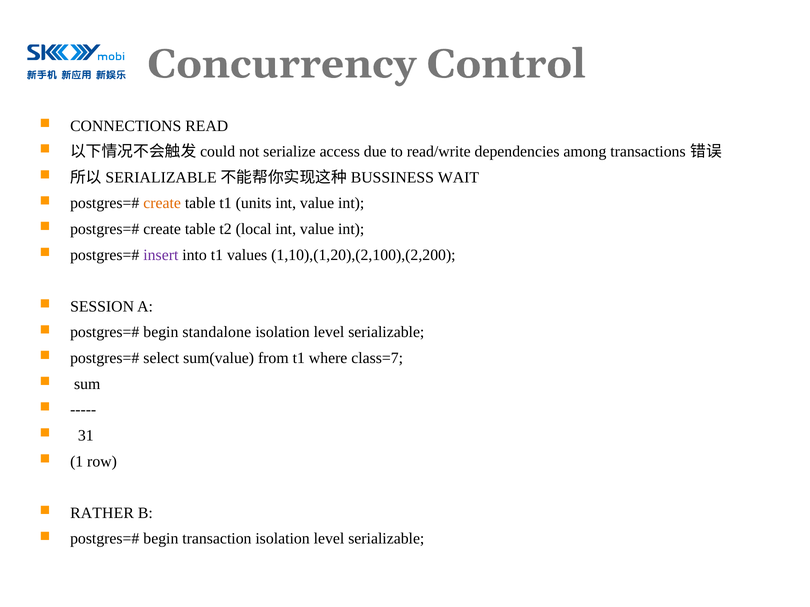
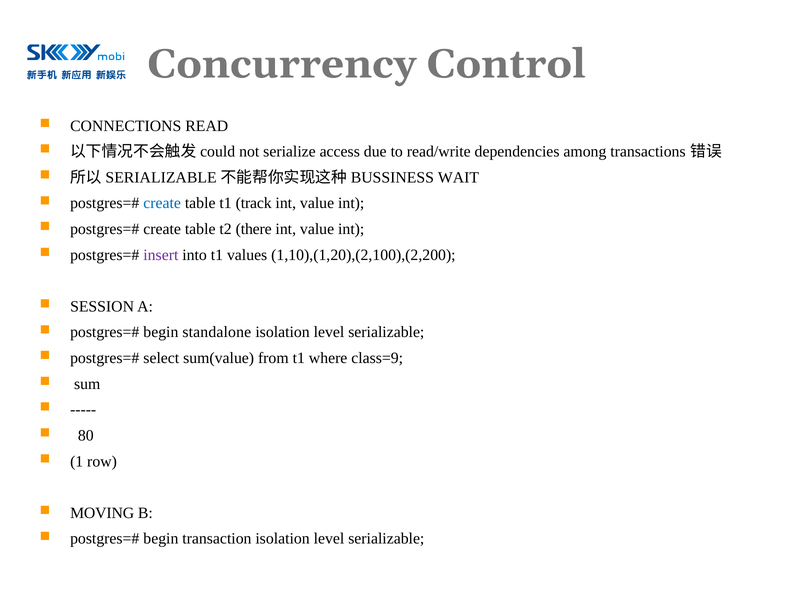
create at (162, 203) colour: orange -> blue
units: units -> track
local: local -> there
class=7: class=7 -> class=9
31: 31 -> 80
RATHER: RATHER -> MOVING
